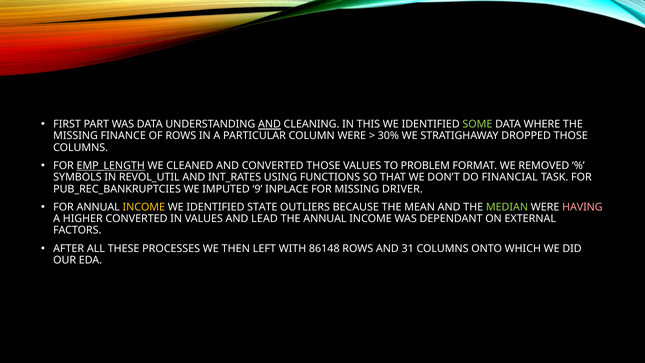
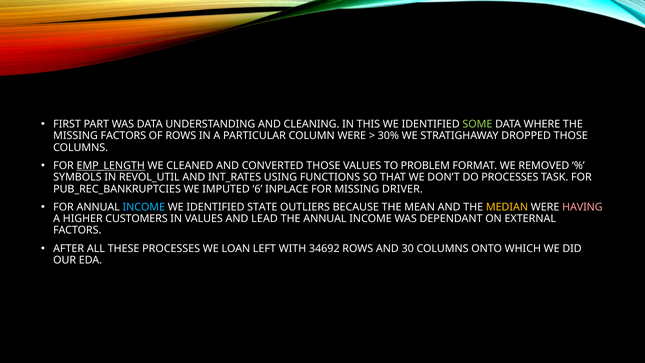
AND at (270, 124) underline: present -> none
MISSING FINANCE: FINANCE -> FACTORS
DO FINANCIAL: FINANCIAL -> PROCESSES
9: 9 -> 6
INCOME at (144, 207) colour: yellow -> light blue
MEDIAN colour: light green -> yellow
HIGHER CONVERTED: CONVERTED -> CUSTOMERS
THEN: THEN -> LOAN
86148: 86148 -> 34692
31: 31 -> 30
